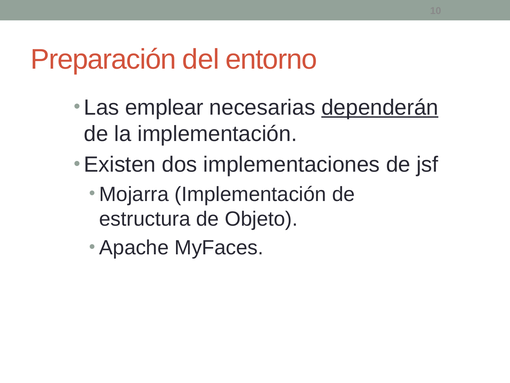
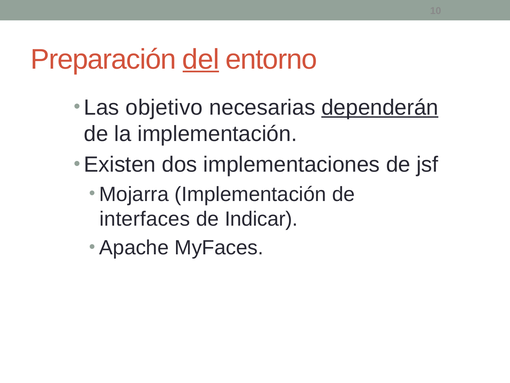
del underline: none -> present
emplear: emplear -> objetivo
estructura: estructura -> interfaces
Objeto: Objeto -> Indicar
